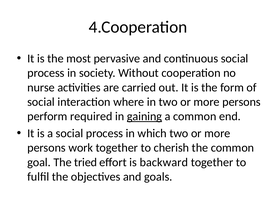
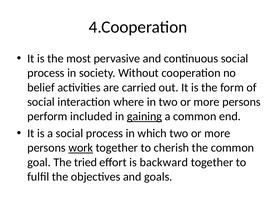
nurse: nurse -> belief
required: required -> included
work underline: none -> present
